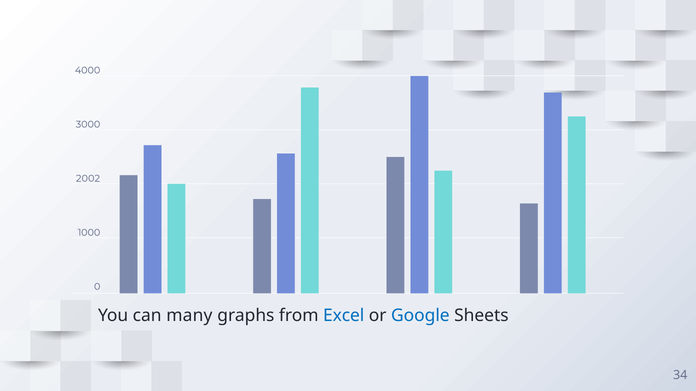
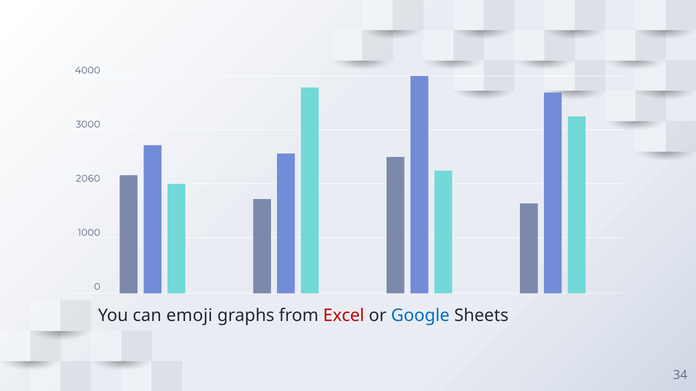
2002: 2002 -> 2060
many: many -> emoji
Excel colour: blue -> red
